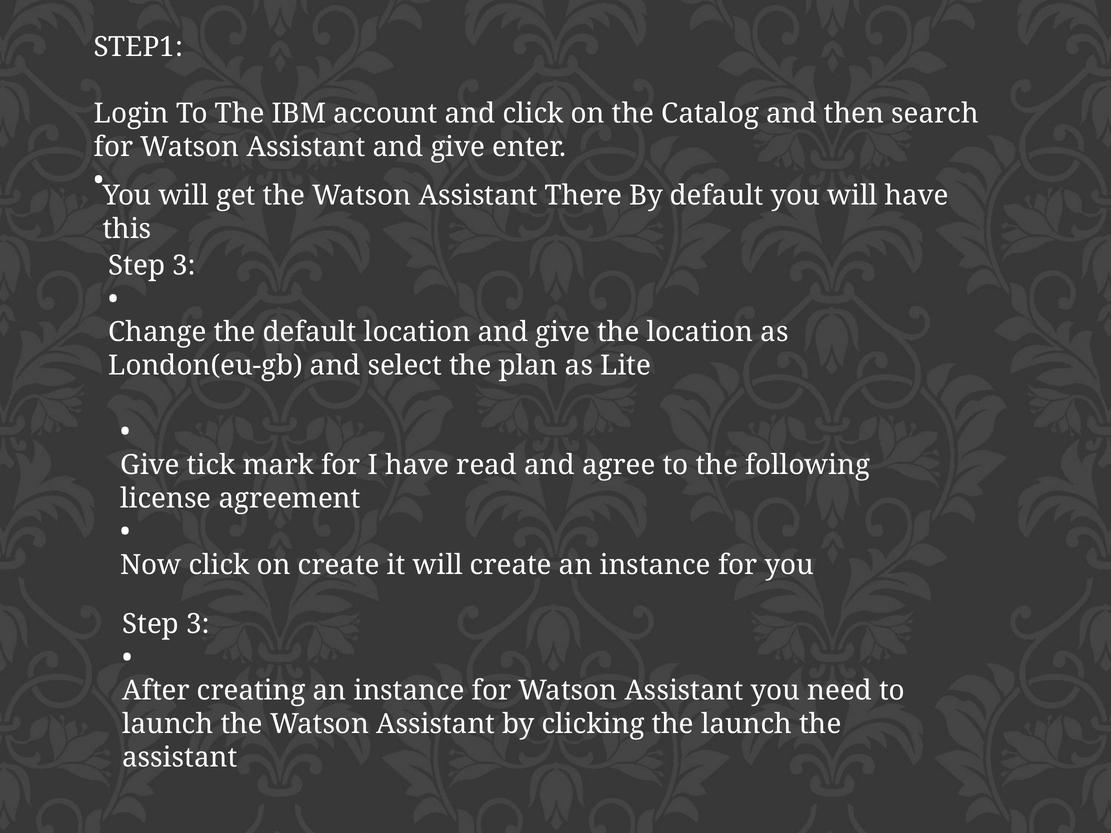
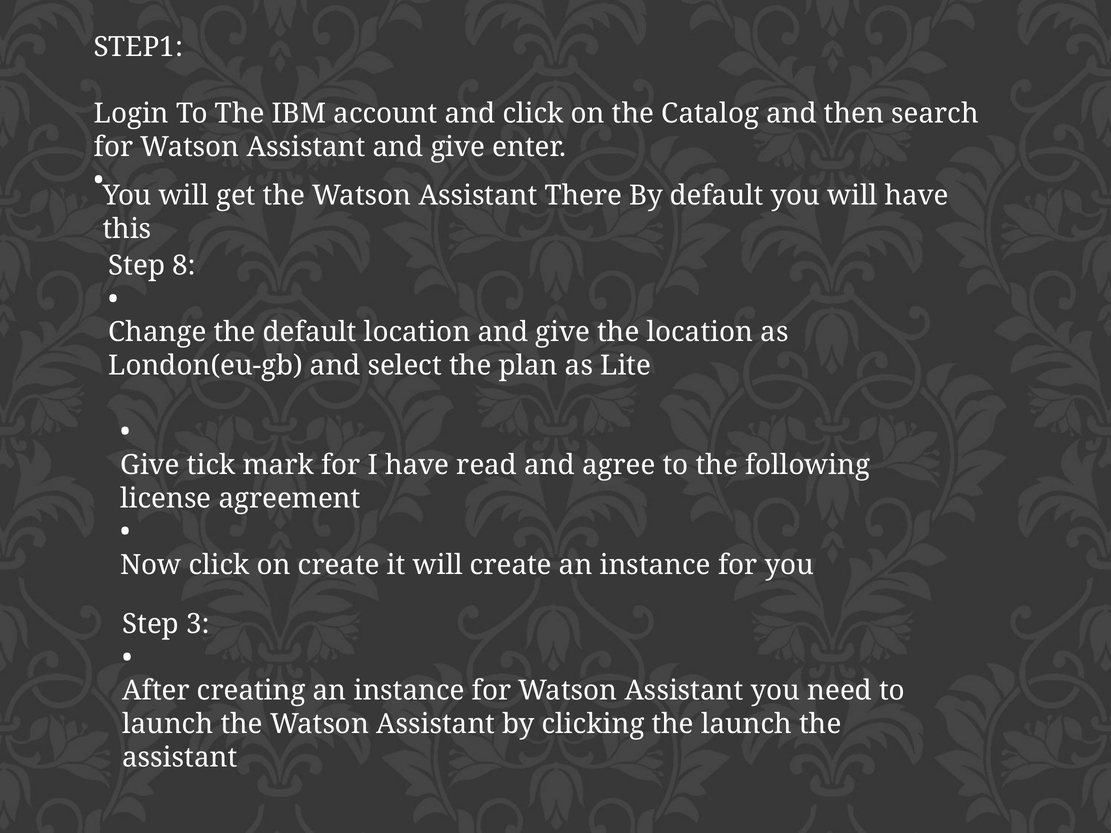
3 at (184, 266): 3 -> 8
